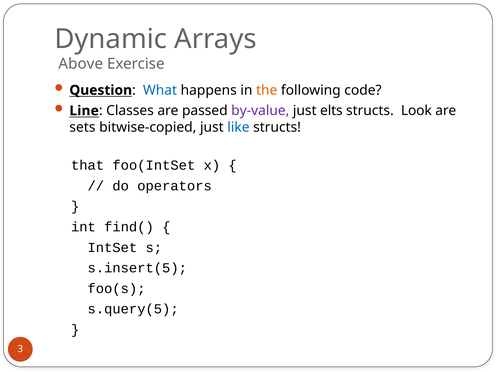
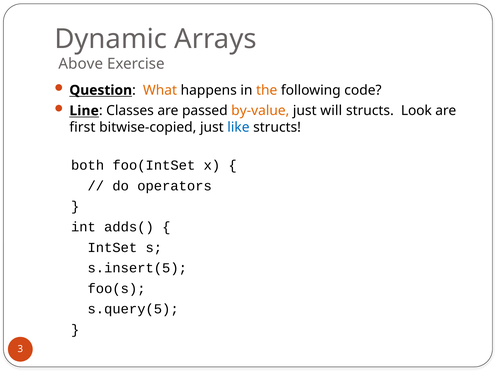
What colour: blue -> orange
by-value colour: purple -> orange
elts: elts -> will
sets: sets -> first
that: that -> both
find(: find( -> adds(
